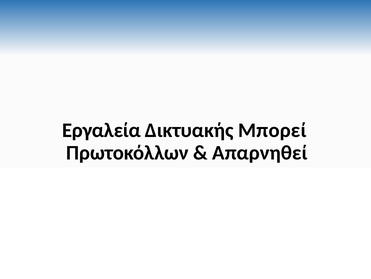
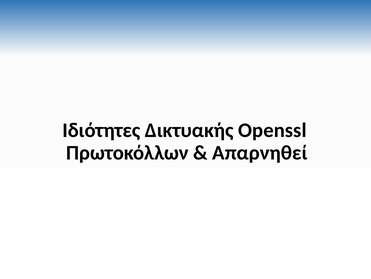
Εργαλεία: Εργαλεία -> Ιδιότητες
Μπορεί: Μπορεί -> Openssl
